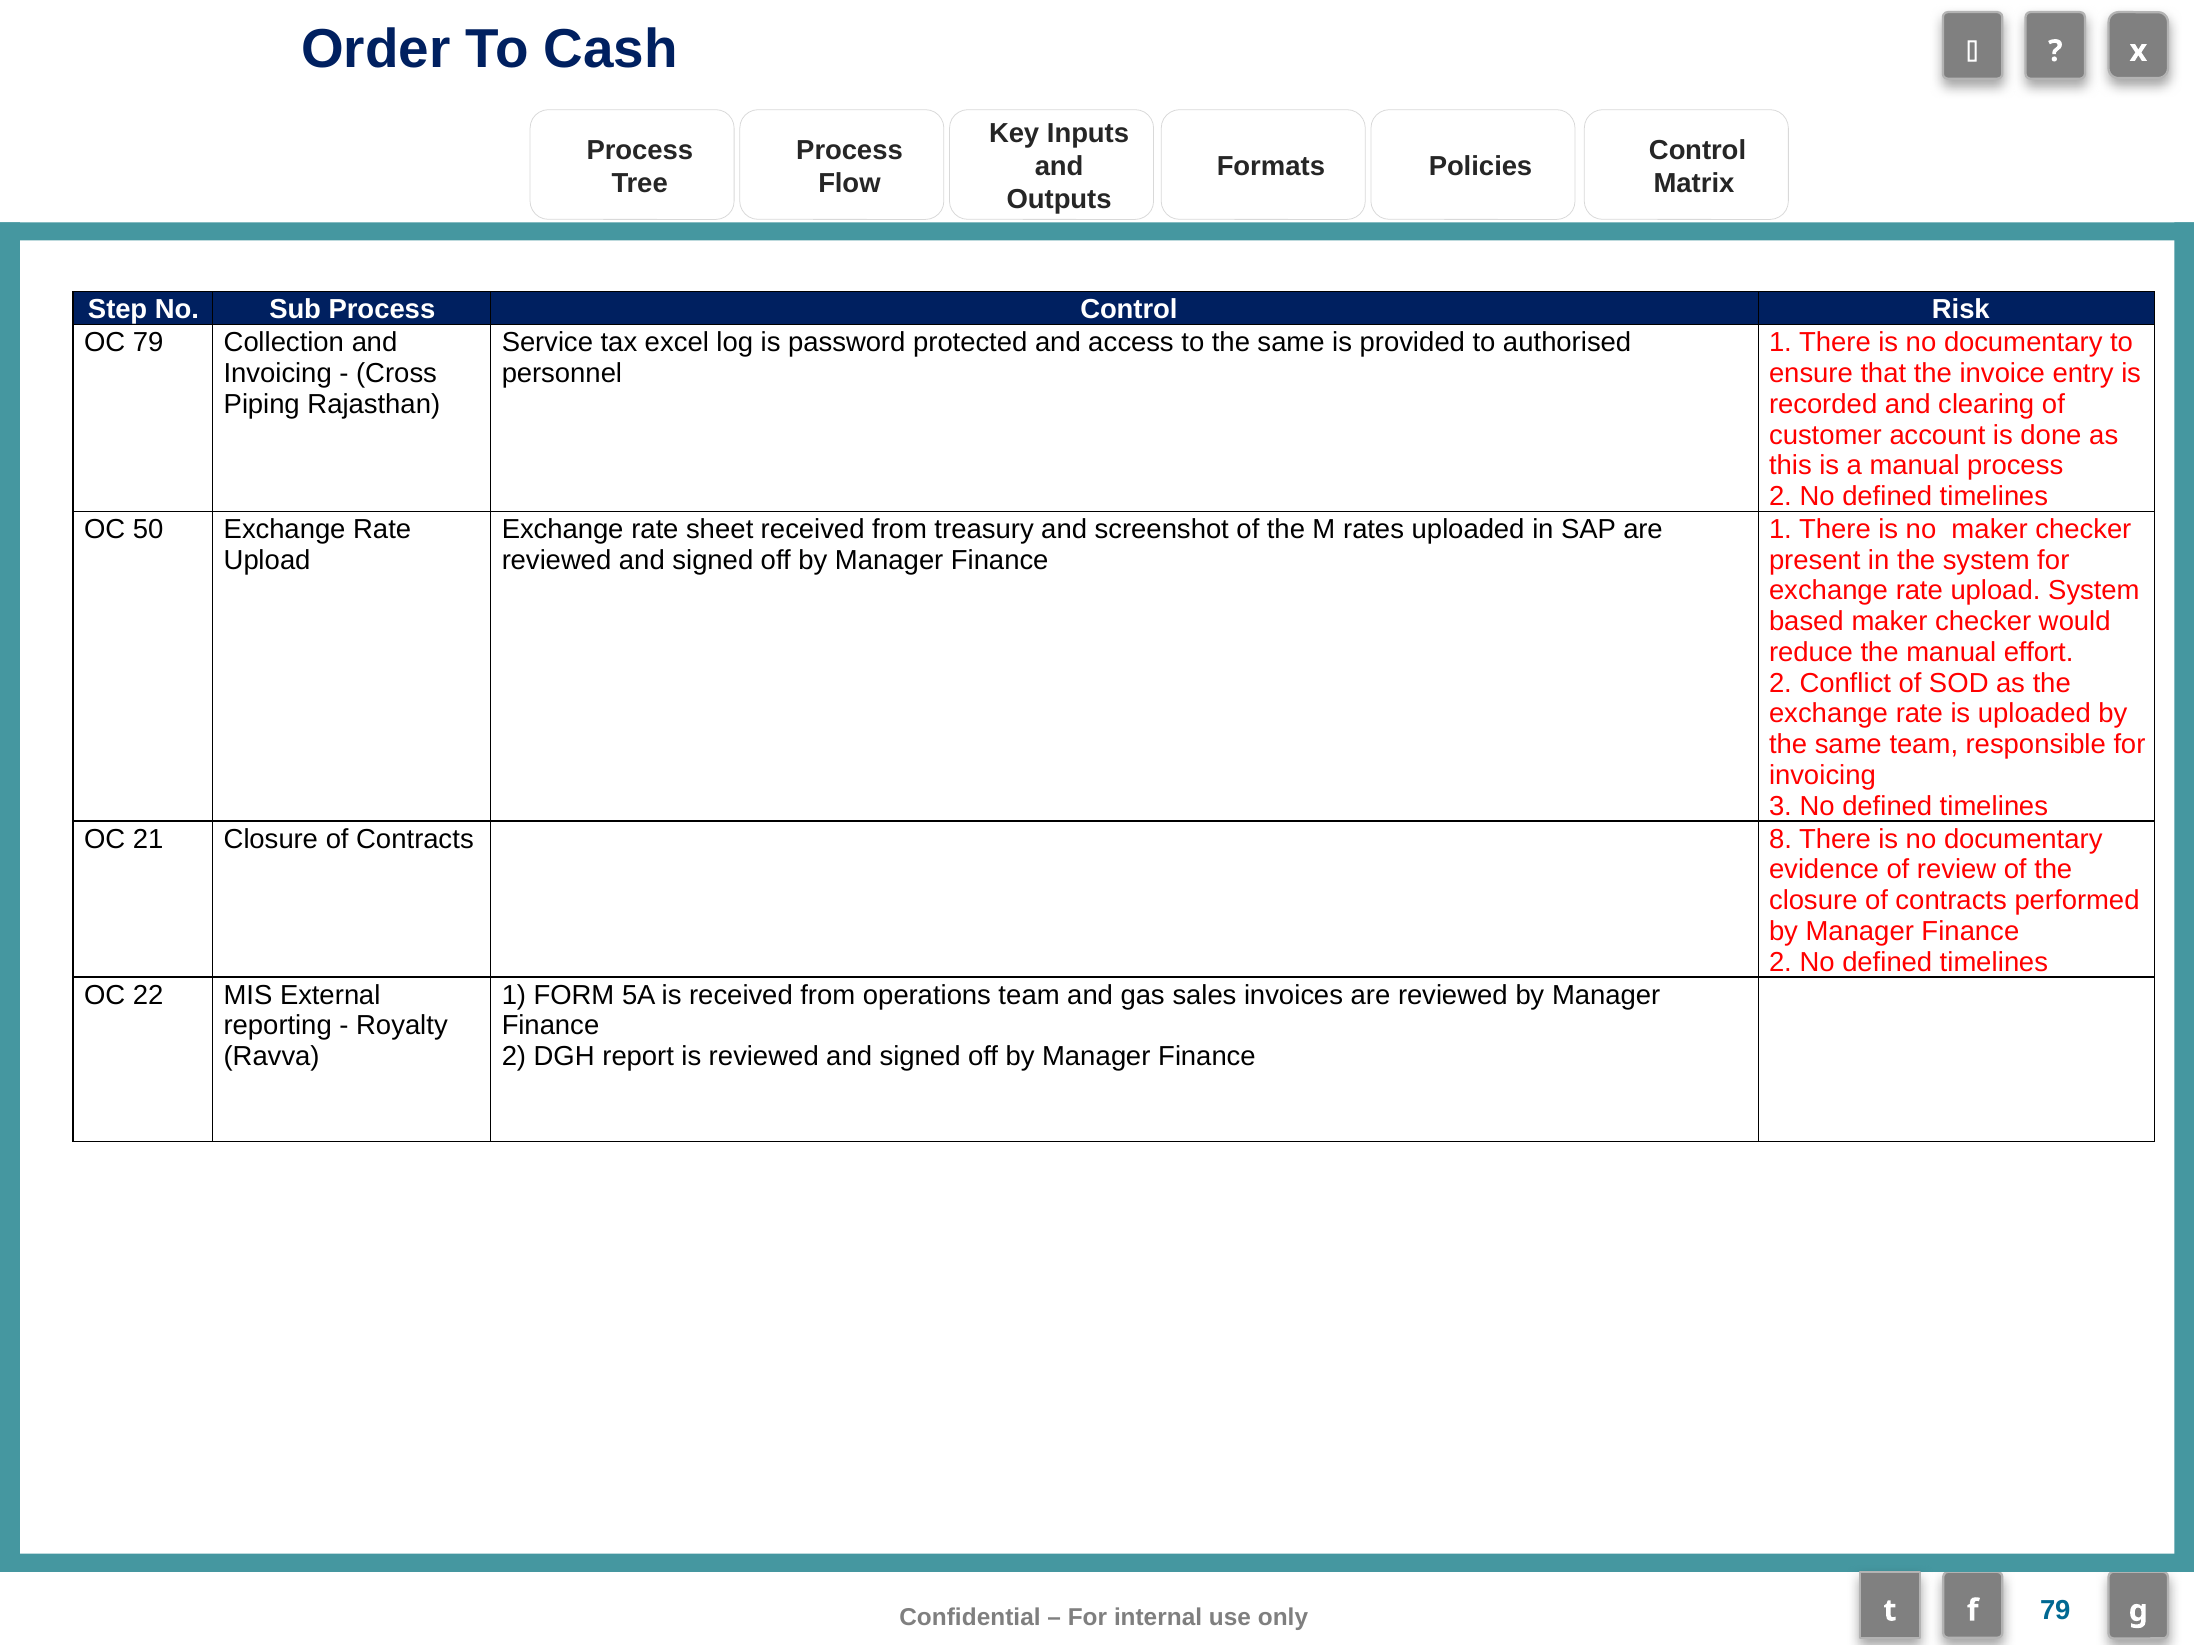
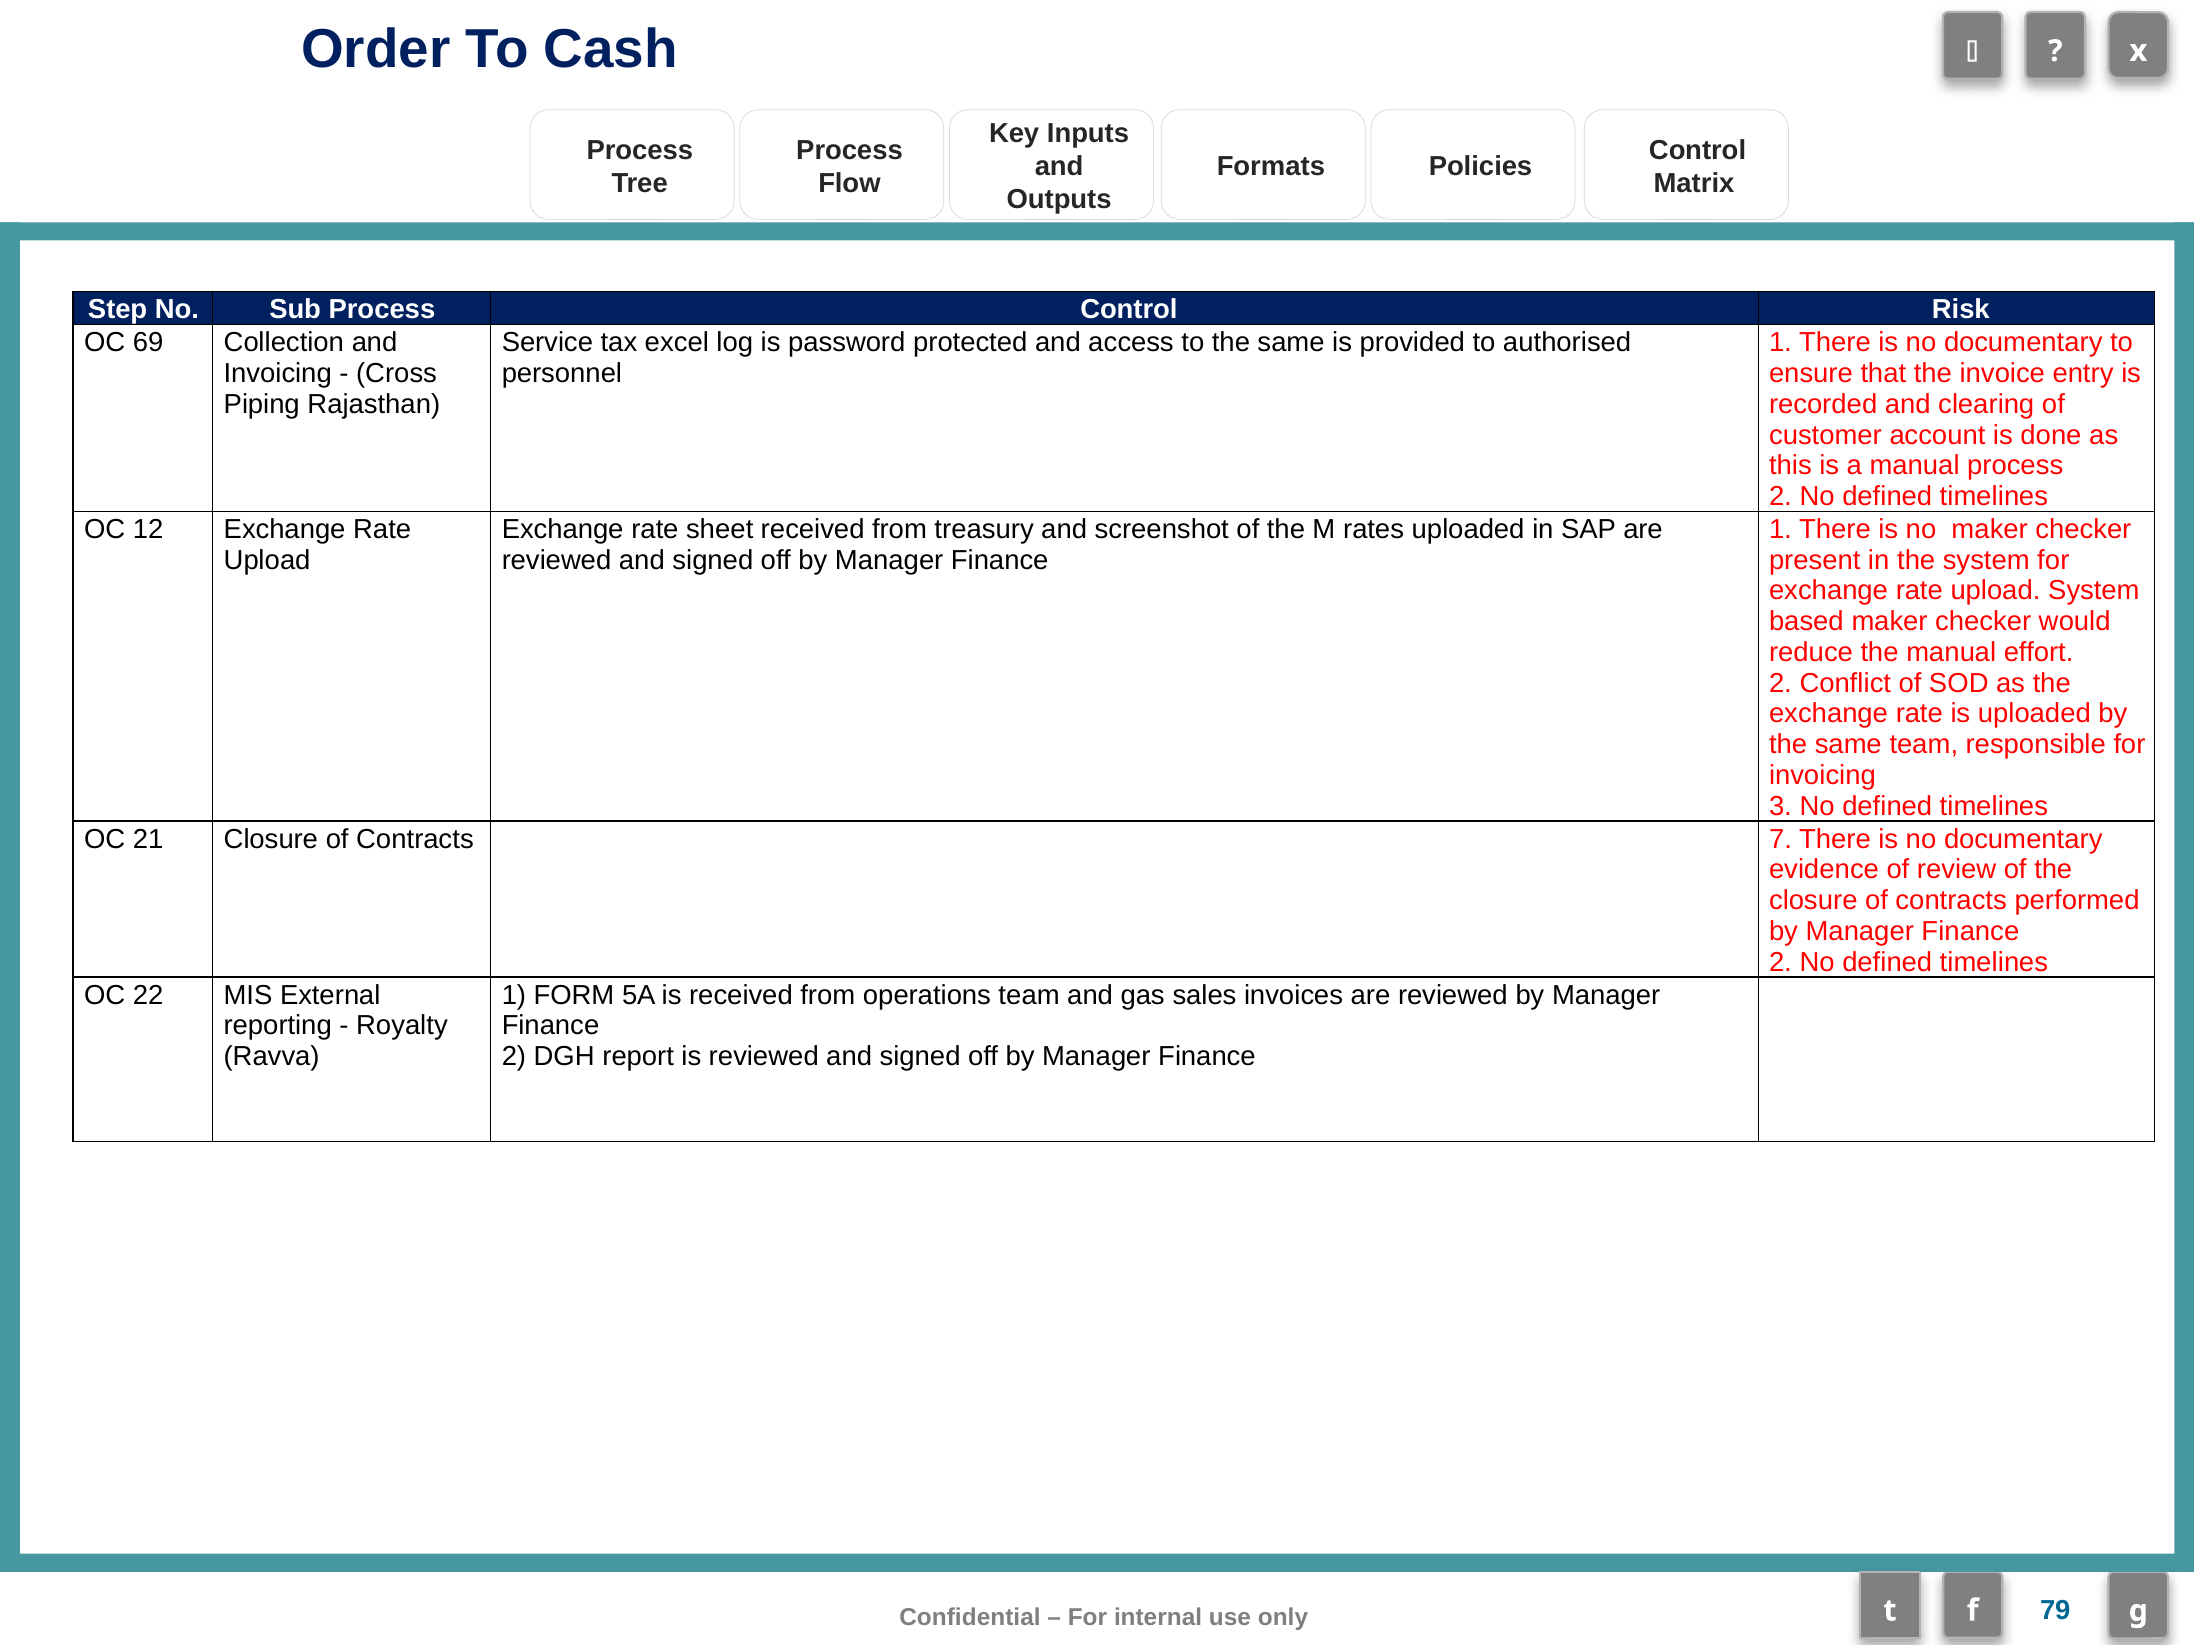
OC 79: 79 -> 69
50: 50 -> 12
8: 8 -> 7
